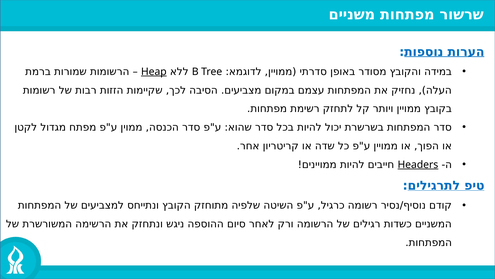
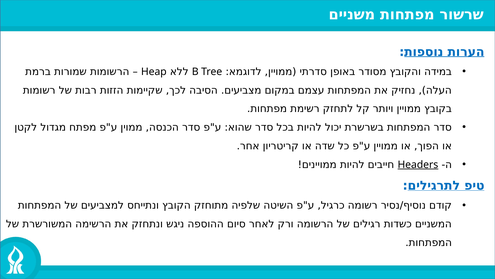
Heap underline: present -> none
